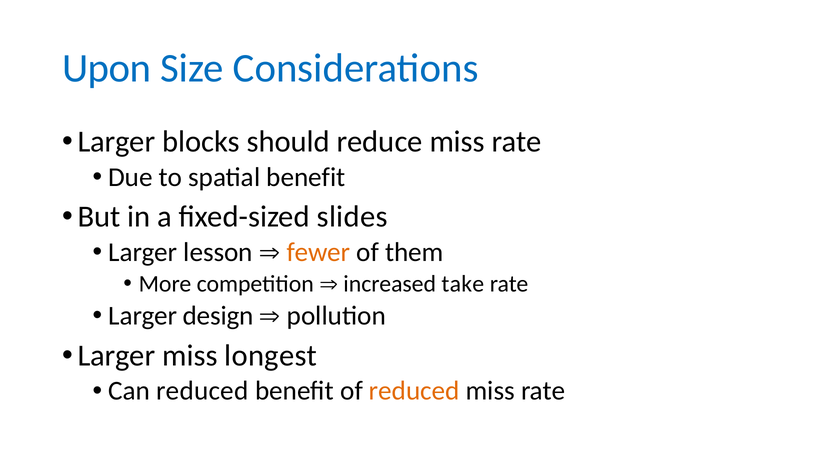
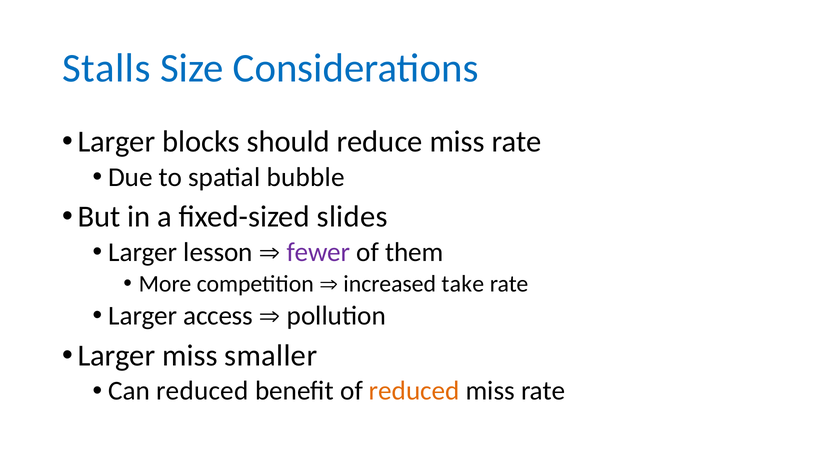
Upon: Upon -> Stalls
spatial benefit: benefit -> bubble
fewer colour: orange -> purple
design: design -> access
longest: longest -> smaller
